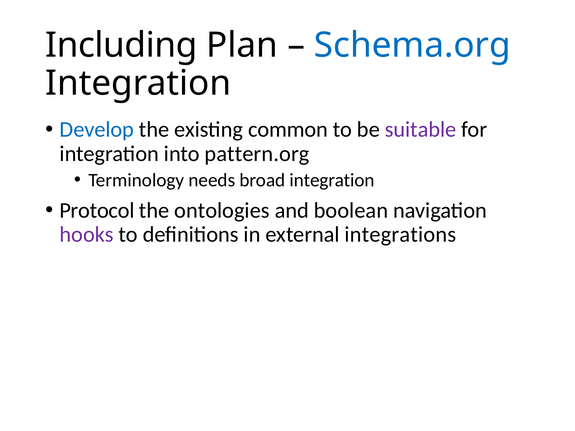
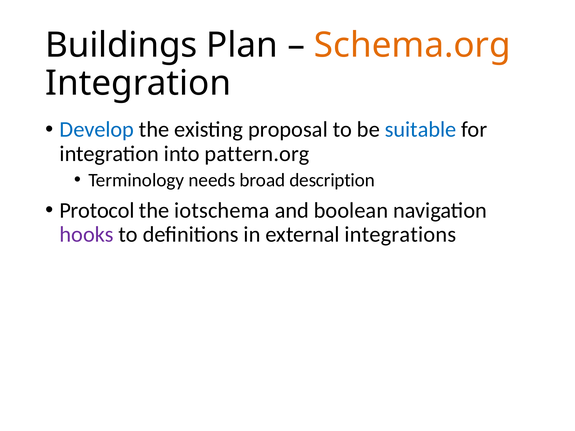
Including: Including -> Buildings
Schema.org colour: blue -> orange
common: common -> proposal
suitable colour: purple -> blue
broad integration: integration -> description
ontologies: ontologies -> iotschema
